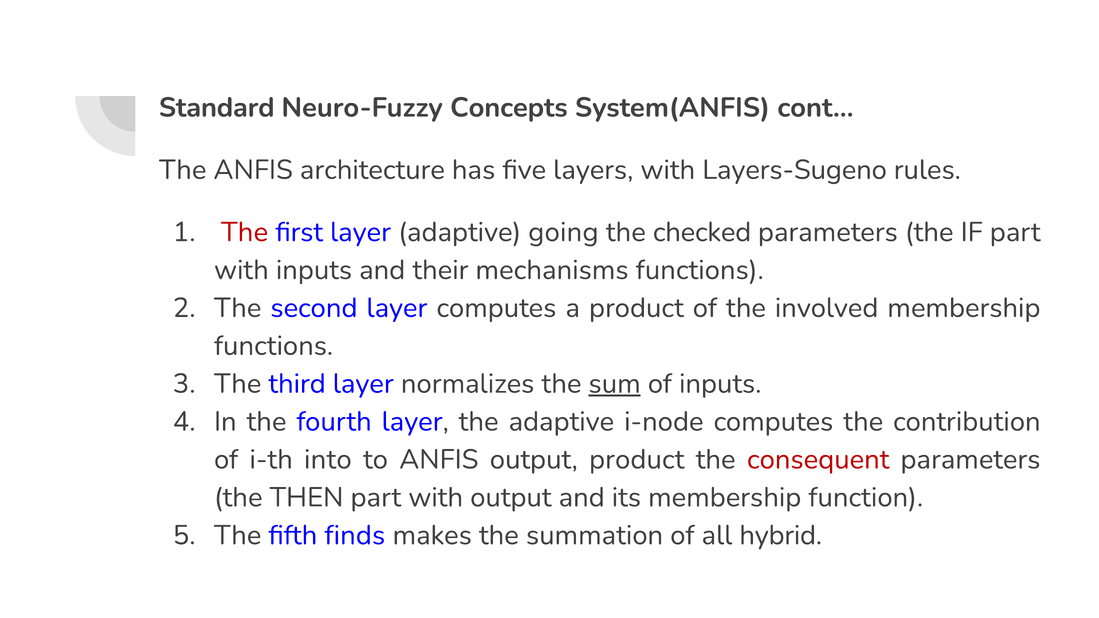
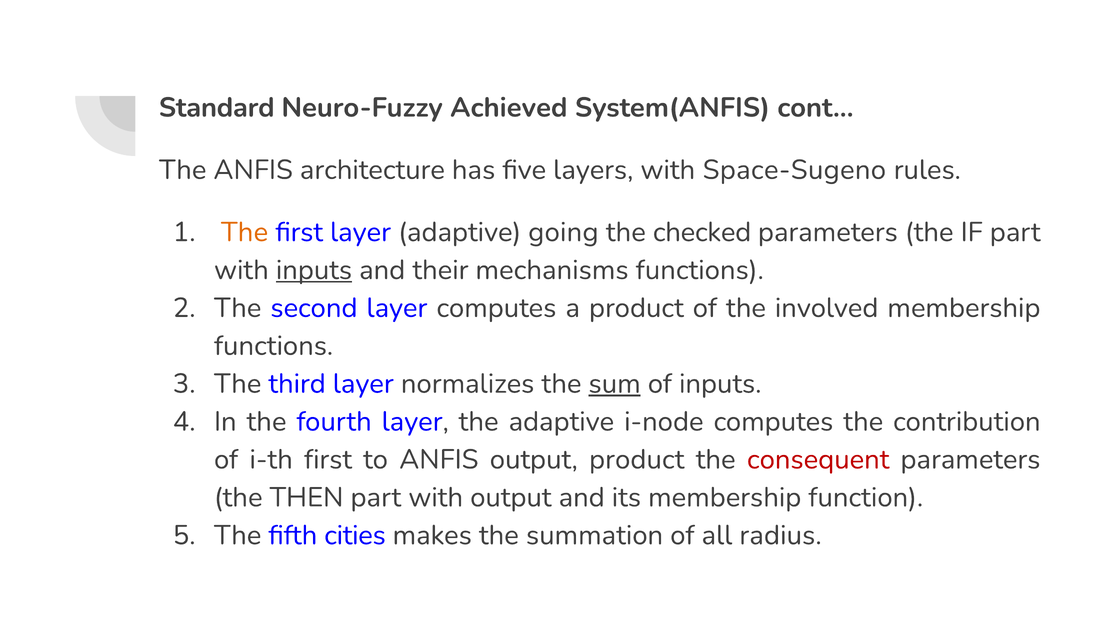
Concepts: Concepts -> Achieved
Layers-Sugeno: Layers-Sugeno -> Space-Sugeno
The at (245, 232) colour: red -> orange
inputs at (314, 270) underline: none -> present
i-th into: into -> first
finds: finds -> cities
hybrid: hybrid -> radius
